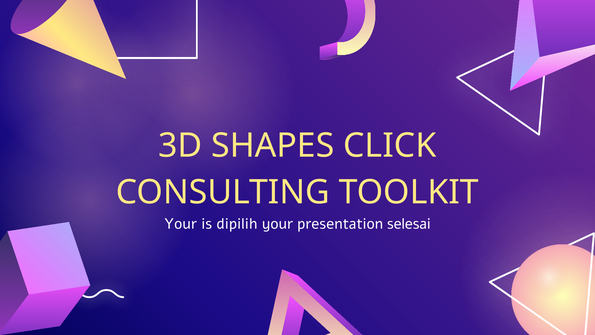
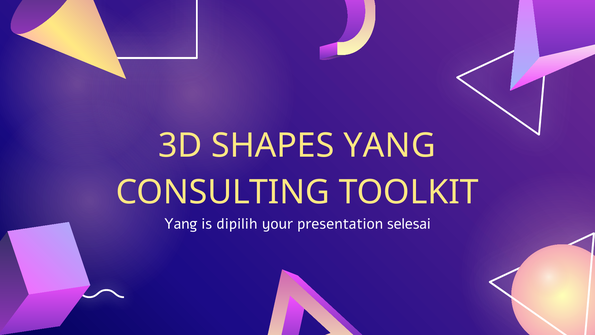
SHAPES CLICK: CLICK -> YANG
Your at (181, 224): Your -> Yang
